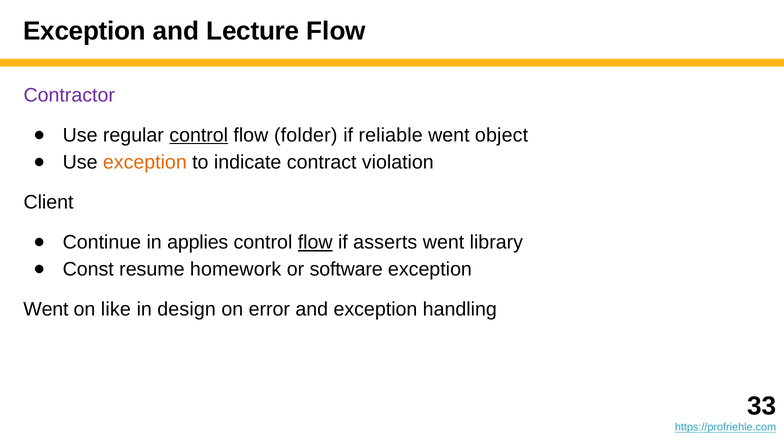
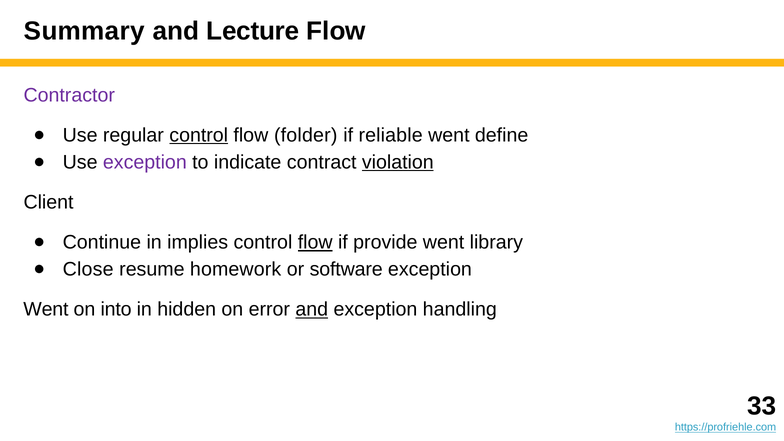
Exception at (85, 31): Exception -> Summary
object: object -> define
exception at (145, 162) colour: orange -> purple
violation underline: none -> present
applies: applies -> implies
asserts: asserts -> provide
Const: Const -> Close
like: like -> into
design: design -> hidden
and at (312, 310) underline: none -> present
